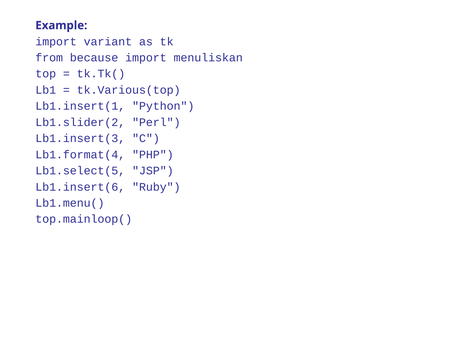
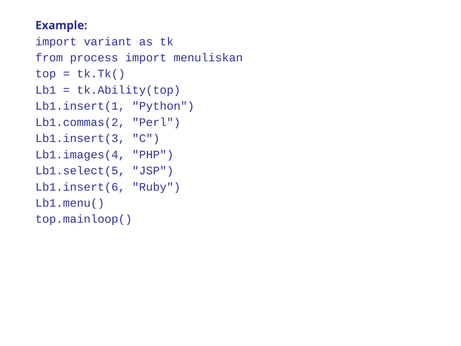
because: because -> process
tk.Various(top: tk.Various(top -> tk.Ability(top
Lb1.slider(2: Lb1.slider(2 -> Lb1.commas(2
Lb1.format(4: Lb1.format(4 -> Lb1.images(4
